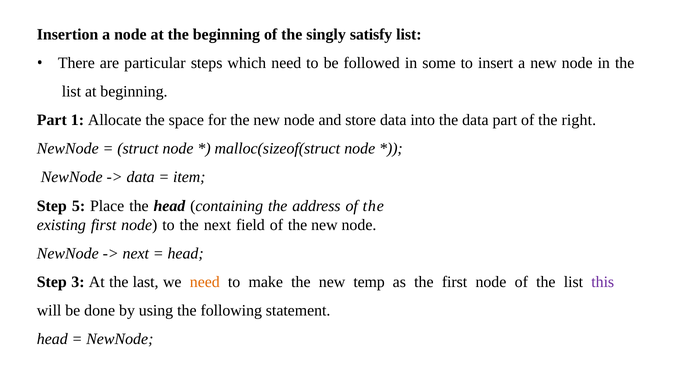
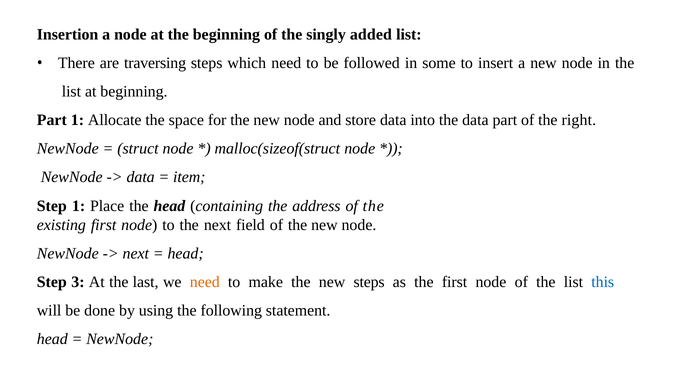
satisfy: satisfy -> added
particular: particular -> traversing
Step 5: 5 -> 1
new temp: temp -> steps
this colour: purple -> blue
